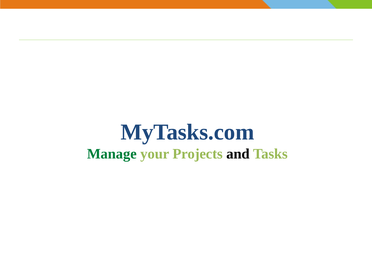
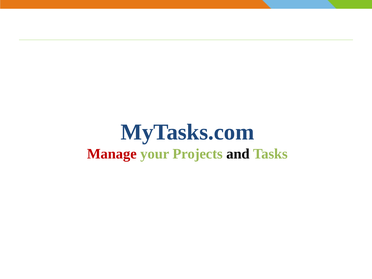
Manage colour: green -> red
